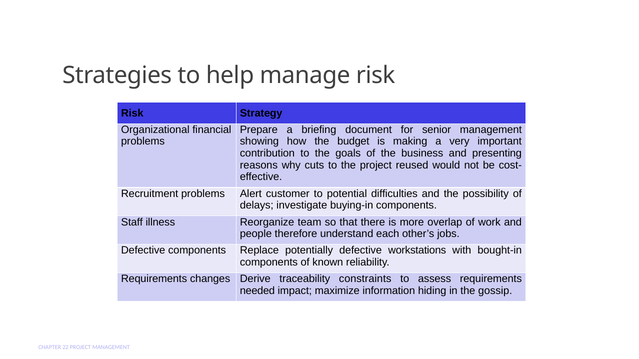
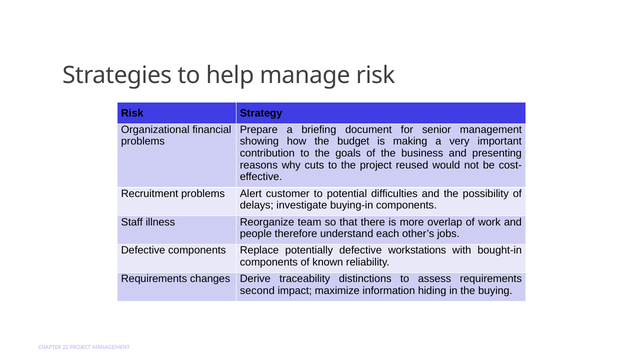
constraints: constraints -> distinctions
needed: needed -> second
gossip: gossip -> buying
